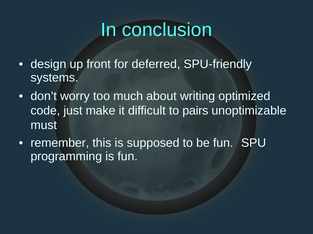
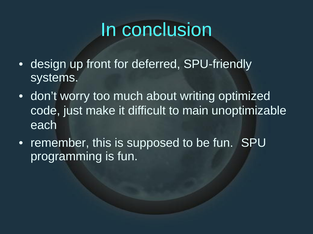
pairs: pairs -> main
must: must -> each
